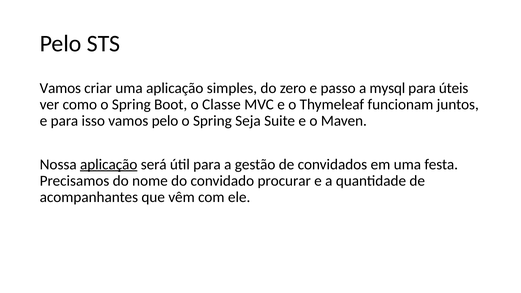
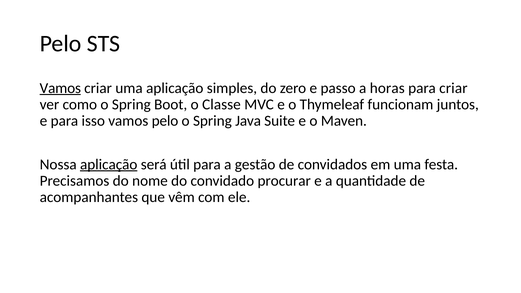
Vamos at (60, 88) underline: none -> present
mysql: mysql -> horas
para úteis: úteis -> criar
Seja: Seja -> Java
